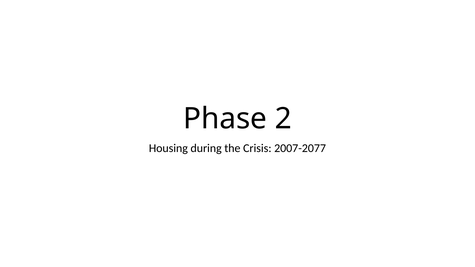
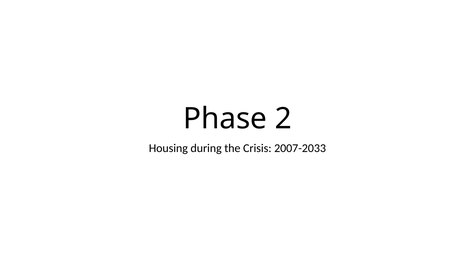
2007-2077: 2007-2077 -> 2007-2033
